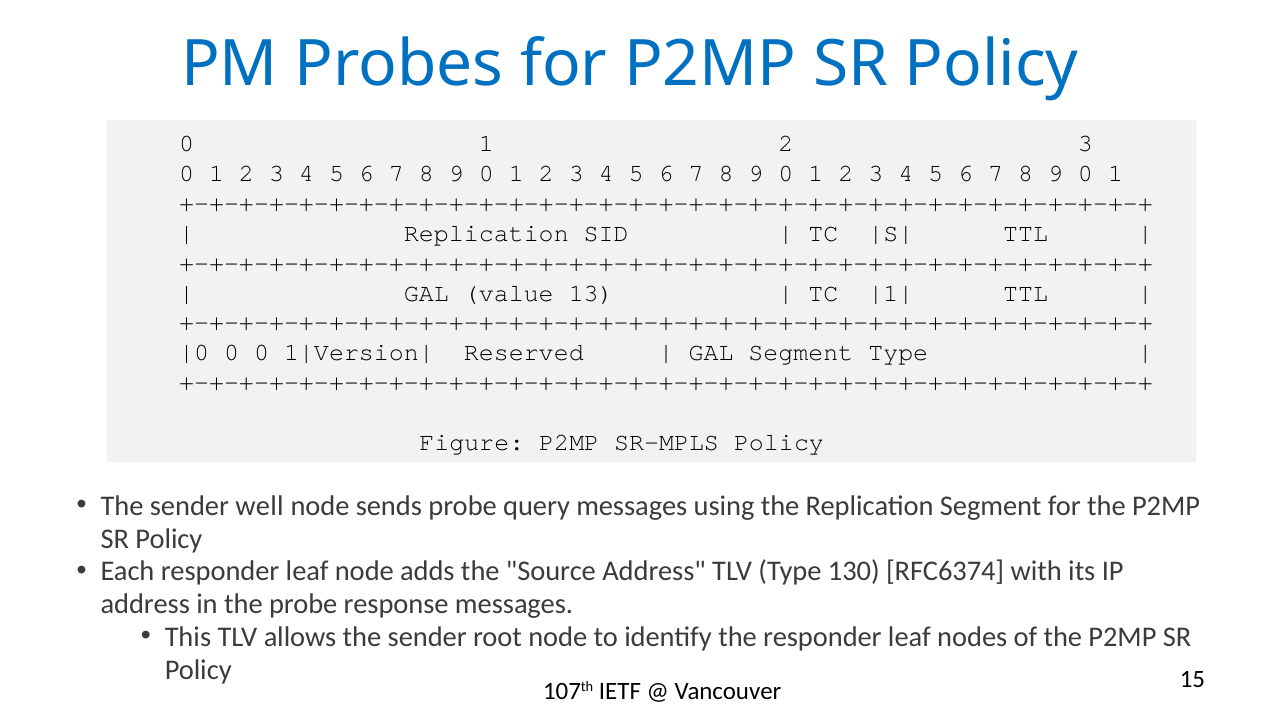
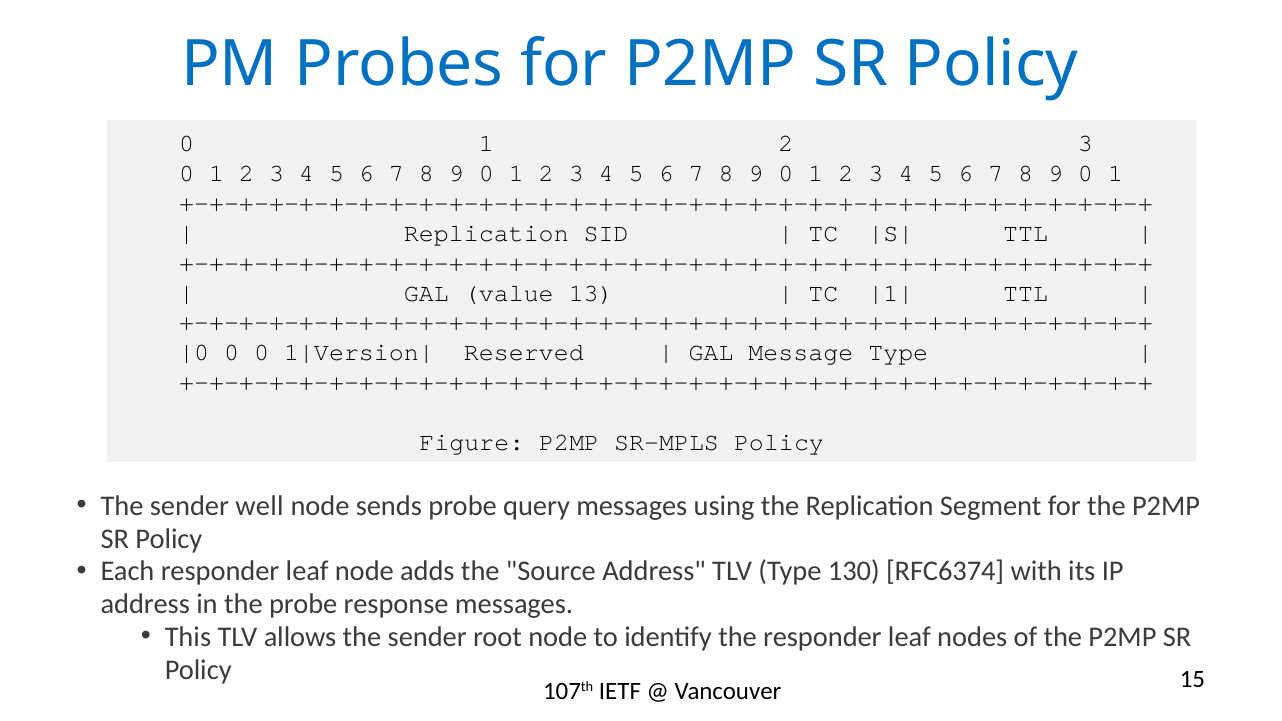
GAL Segment: Segment -> Message
